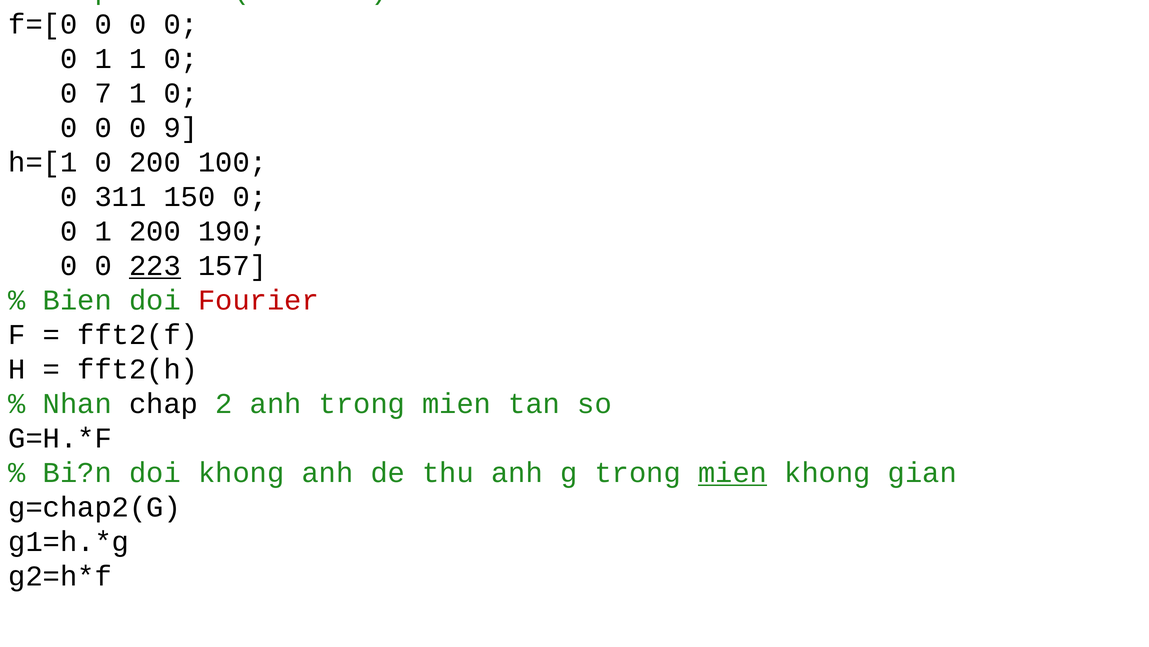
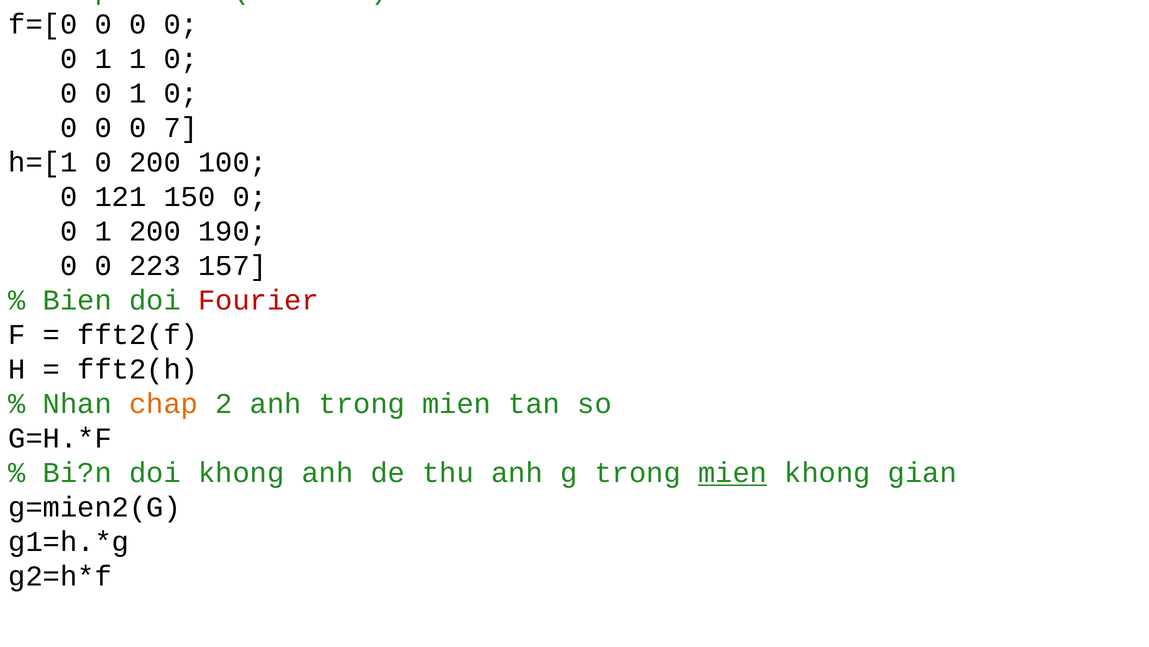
7 at (103, 93): 7 -> 0
9: 9 -> 7
311: 311 -> 121
223 underline: present -> none
chap colour: black -> orange
g=chap2(G: g=chap2(G -> g=mien2(G
